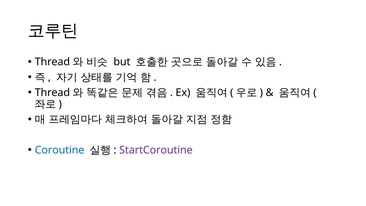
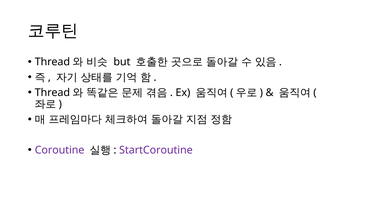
Coroutine colour: blue -> purple
